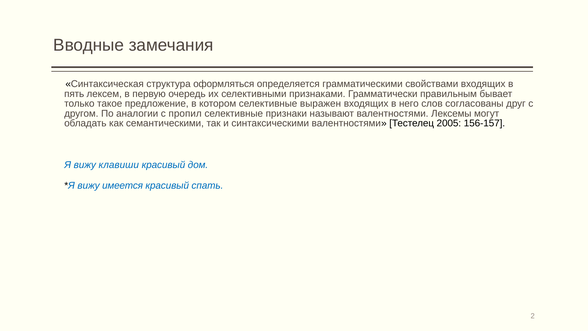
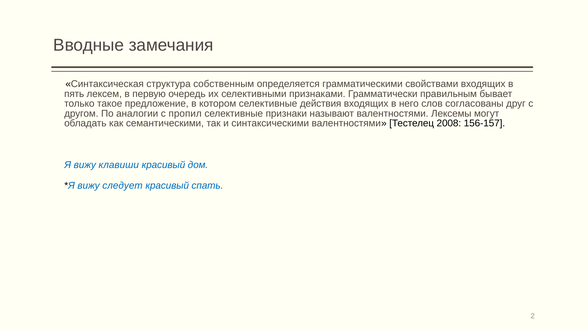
оформляться: оформляться -> собственным
выражен: выражен -> действия
2005: 2005 -> 2008
имеется: имеется -> следует
